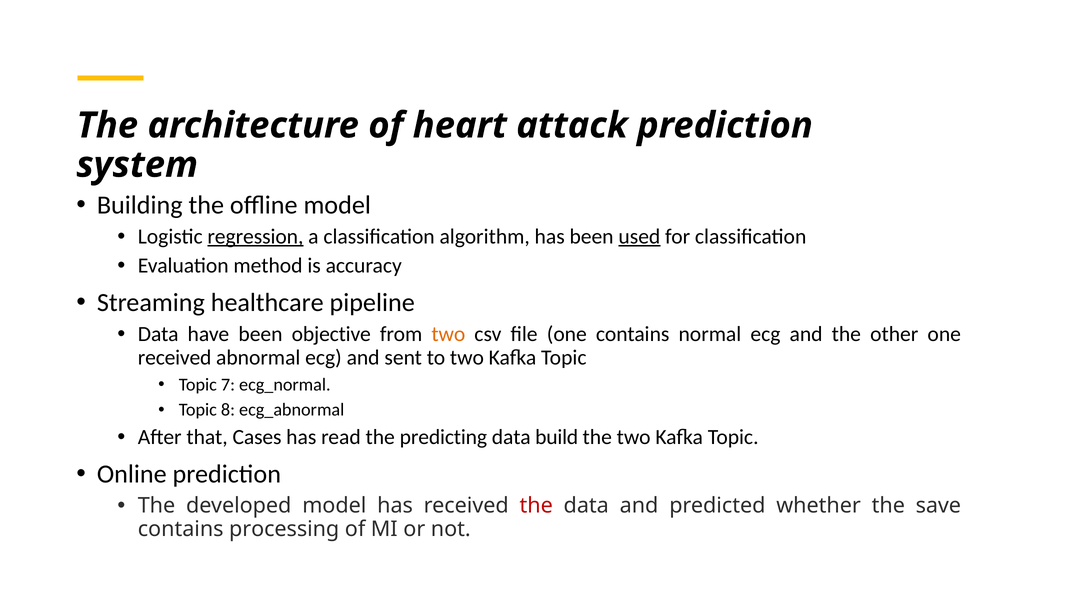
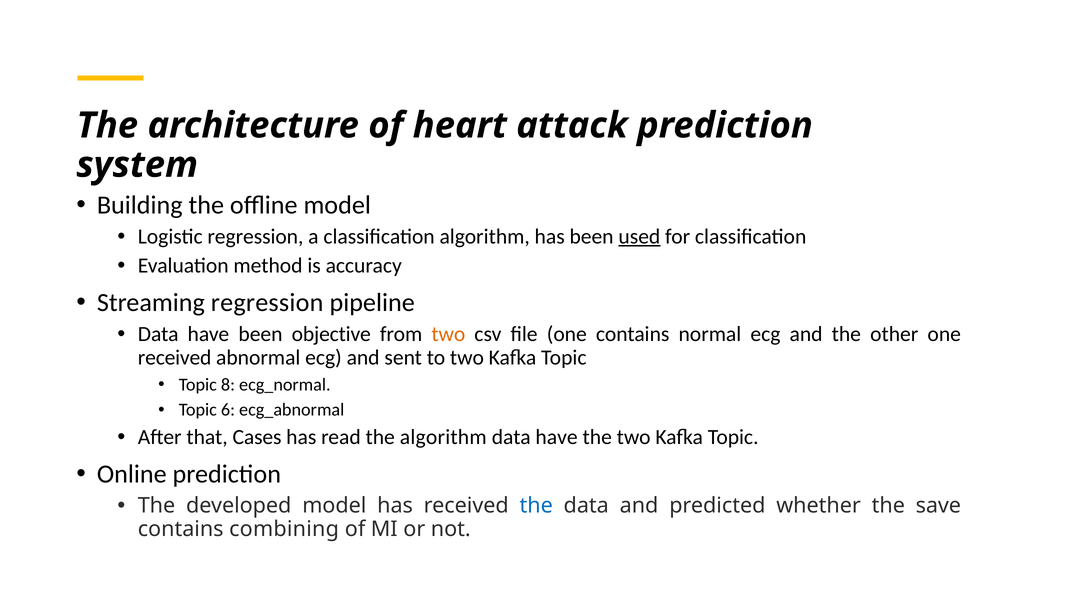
regression at (255, 237) underline: present -> none
Streaming healthcare: healthcare -> regression
7: 7 -> 8
8: 8 -> 6
the predicting: predicting -> algorithm
build at (557, 437): build -> have
the at (536, 506) colour: red -> blue
processing: processing -> combining
